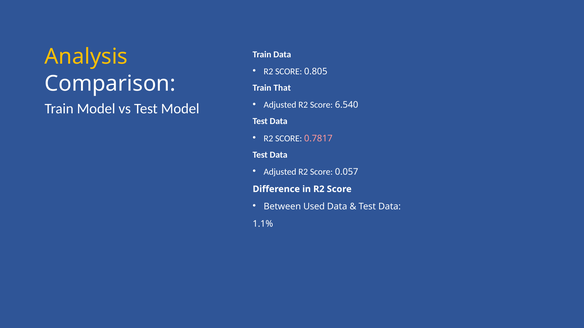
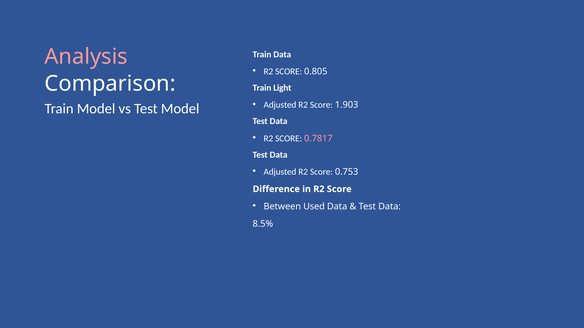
Analysis colour: yellow -> pink
That: That -> Light
6.540: 6.540 -> 1.903
0.057: 0.057 -> 0.753
1.1%: 1.1% -> 8.5%
